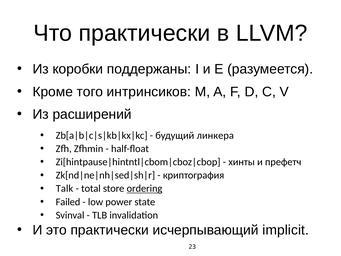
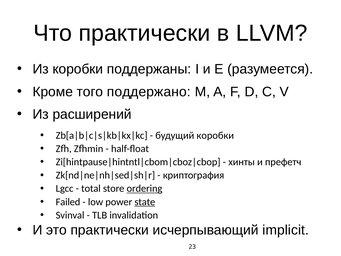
интринсиков: интринсиков -> поддержано
будущий линкера: линкера -> коробки
Talk: Talk -> Lgcc
state underline: none -> present
